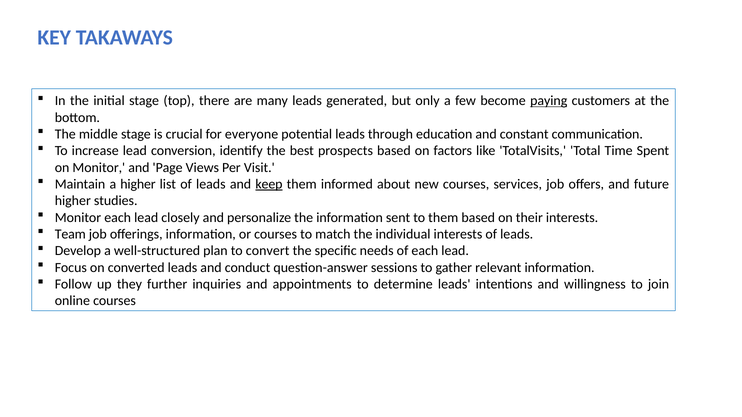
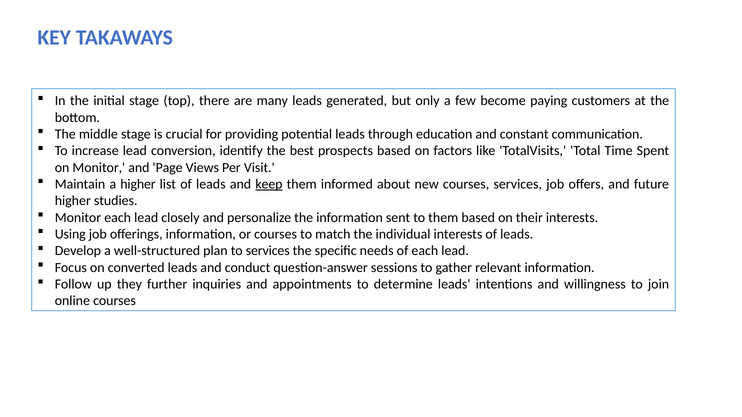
paying underline: present -> none
everyone: everyone -> providing
Team: Team -> Using
to convert: convert -> services
